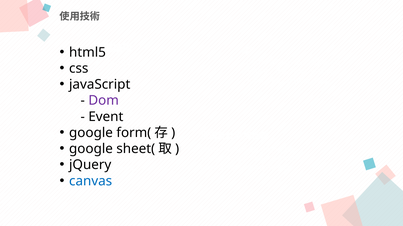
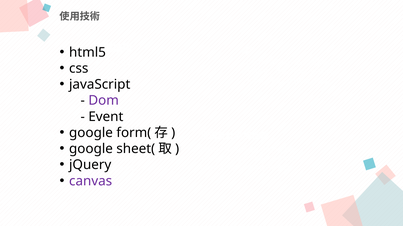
canvas colour: blue -> purple
